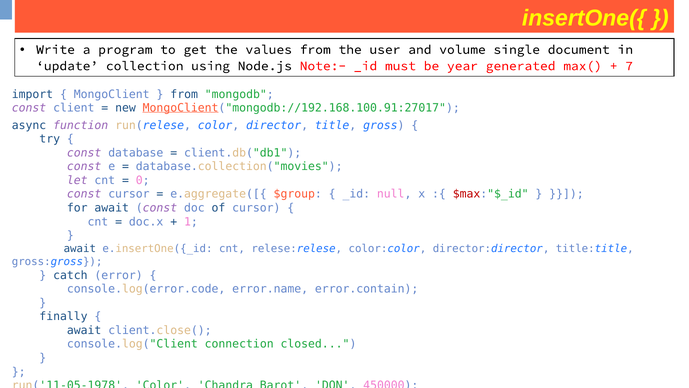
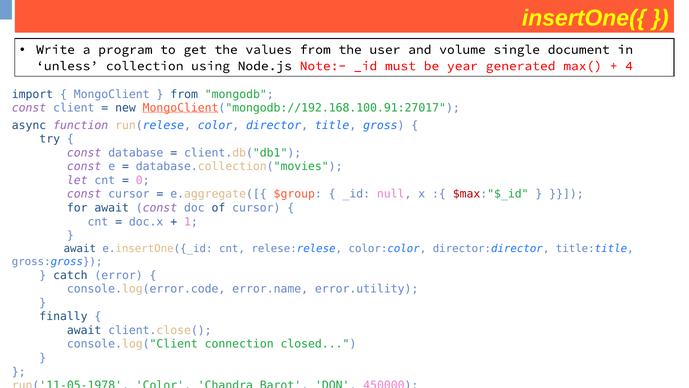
update: update -> unless
7: 7 -> 4
error.contain: error.contain -> error.utility
